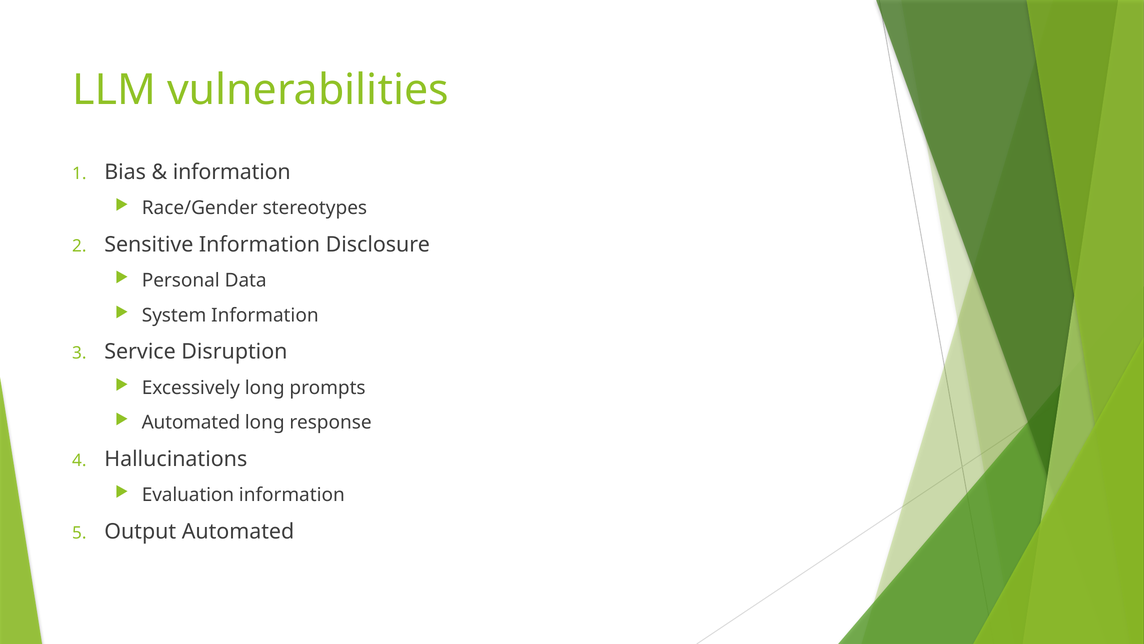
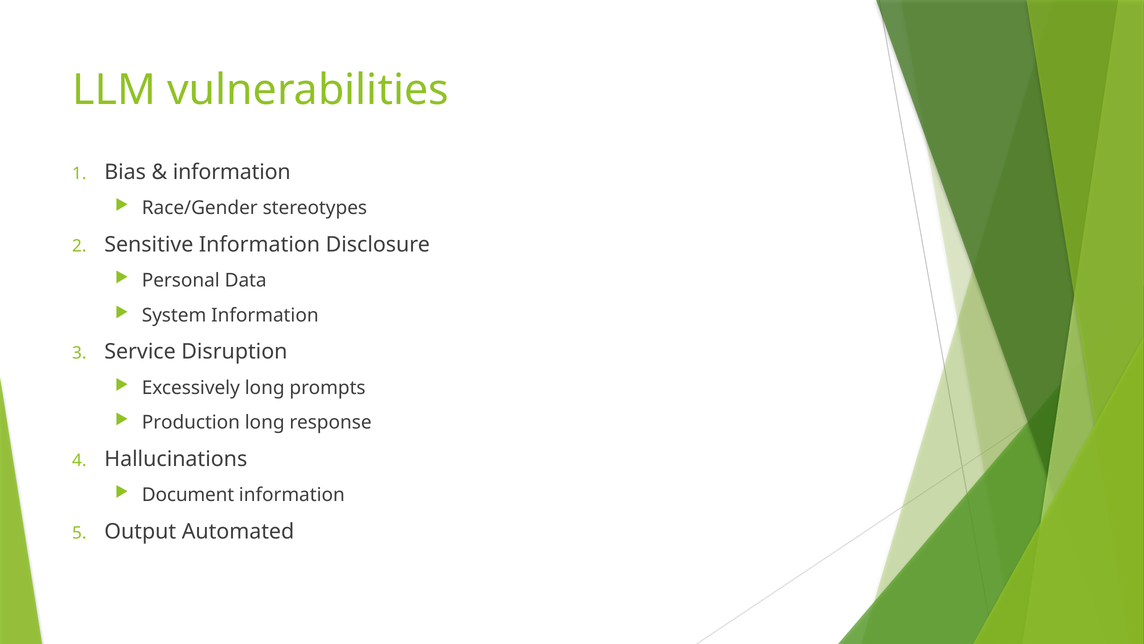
Automated at (191, 422): Automated -> Production
Evaluation: Evaluation -> Document
